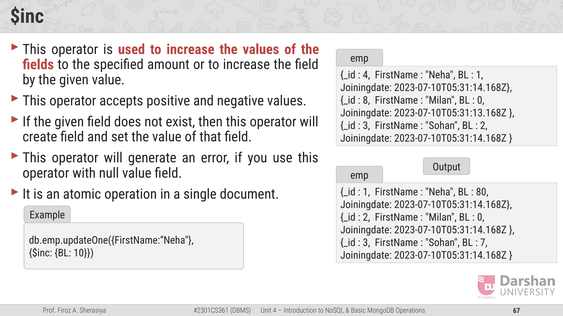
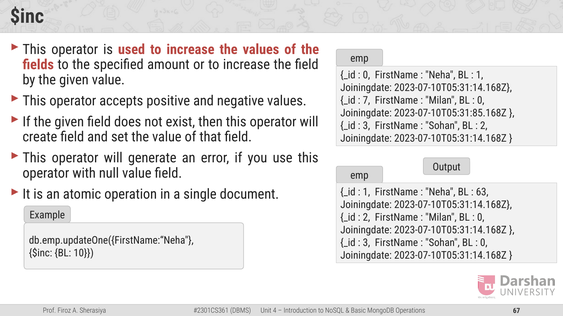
4 at (366, 75): 4 -> 0
8: 8 -> 7
2023-07-10T05:31:13.168Z: 2023-07-10T05:31:13.168Z -> 2023-07-10T05:31:85.168Z
80: 80 -> 63
7 at (484, 243): 7 -> 0
